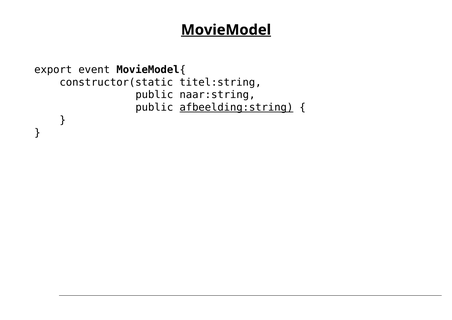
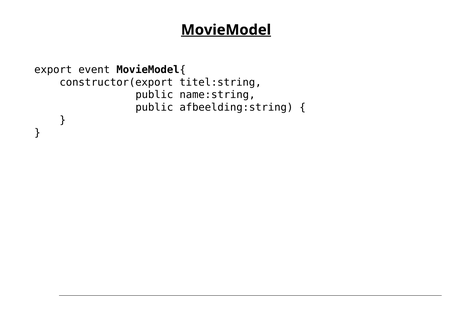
constructor(static: constructor(static -> constructor(export
naar:string: naar:string -> name:string
afbeelding:string underline: present -> none
